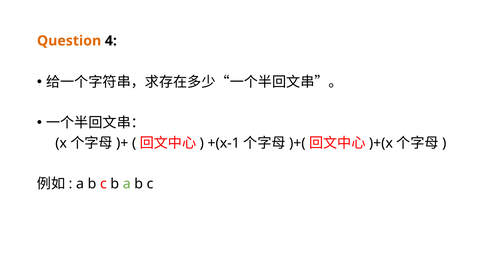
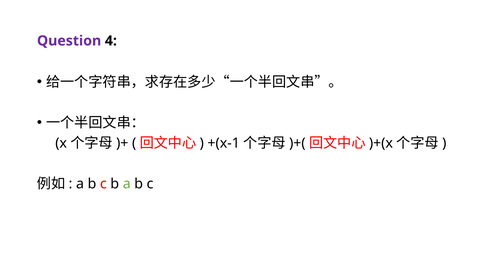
Question colour: orange -> purple
